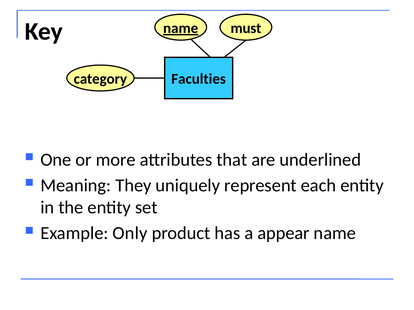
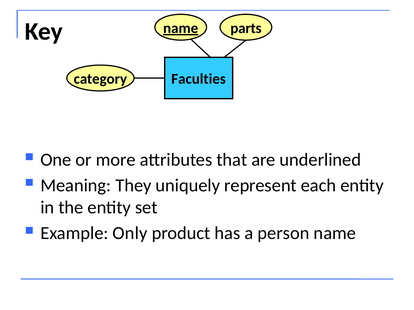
must: must -> parts
appear: appear -> person
